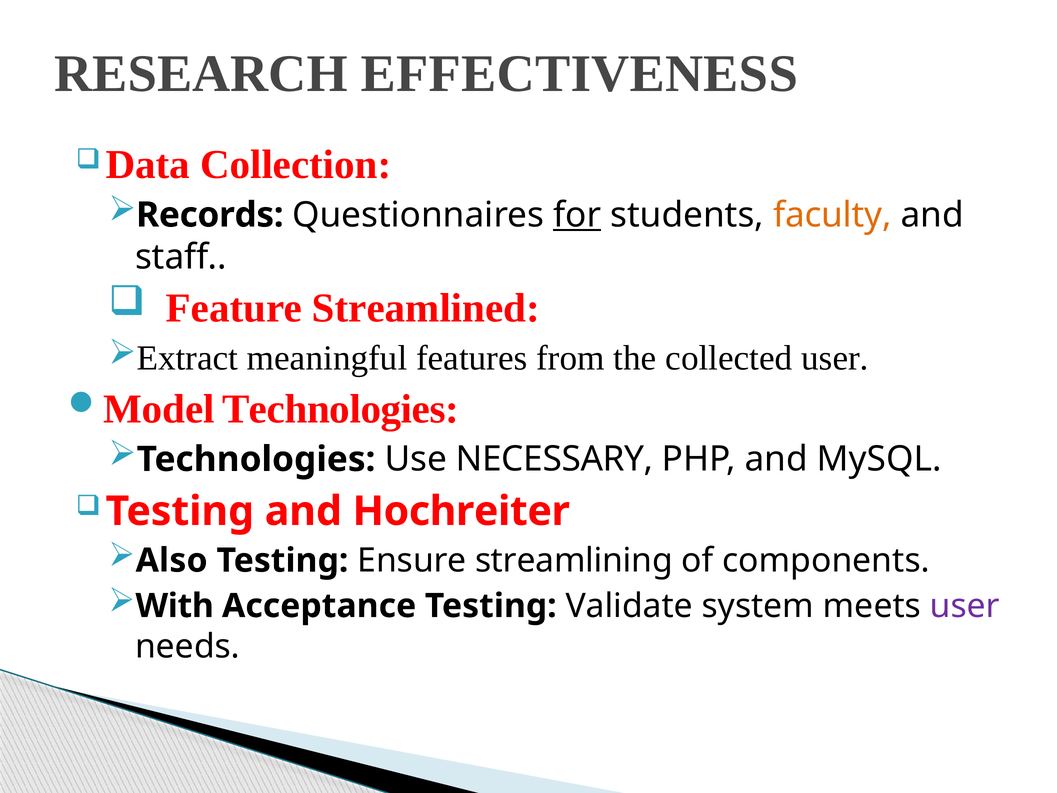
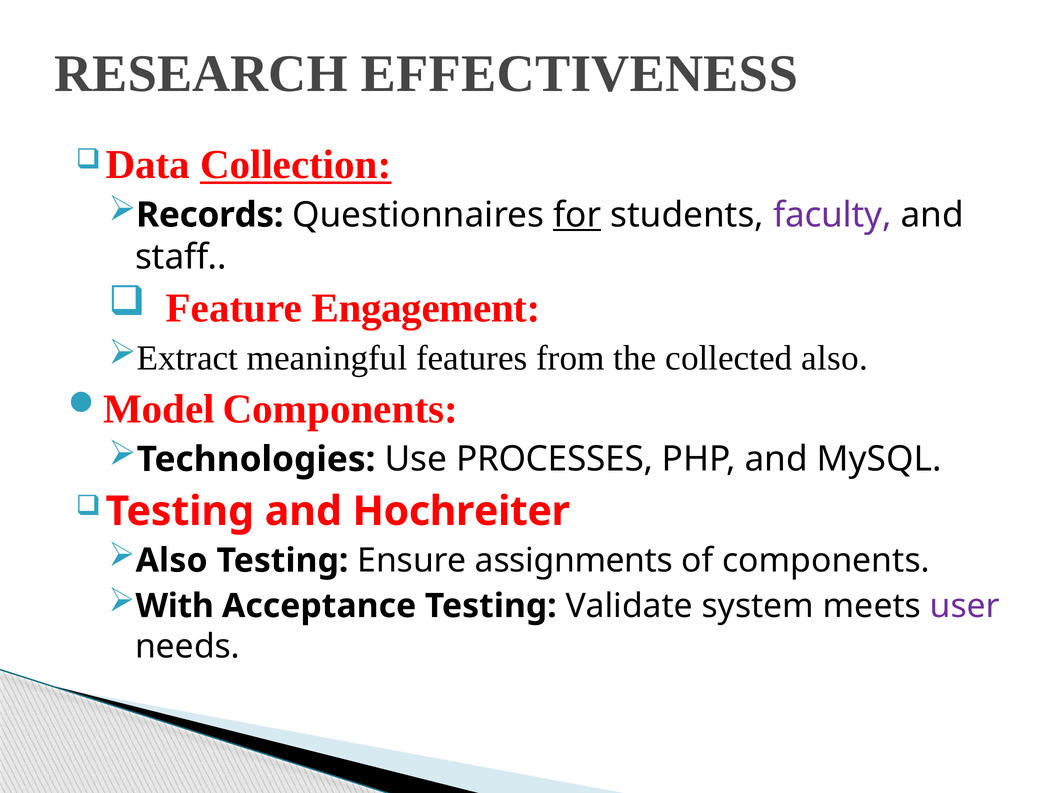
Collection underline: none -> present
faculty colour: orange -> purple
Streamlined: Streamlined -> Engagement
collected user: user -> also
Technologies at (340, 409): Technologies -> Components
NECESSARY: NECESSARY -> PROCESSES
streamlining: streamlining -> assignments
